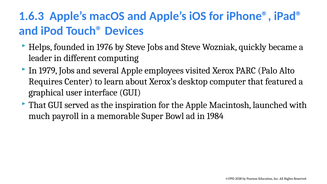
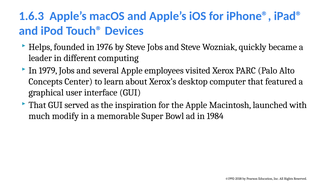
Requires: Requires -> Concepts
payroll: payroll -> modify
